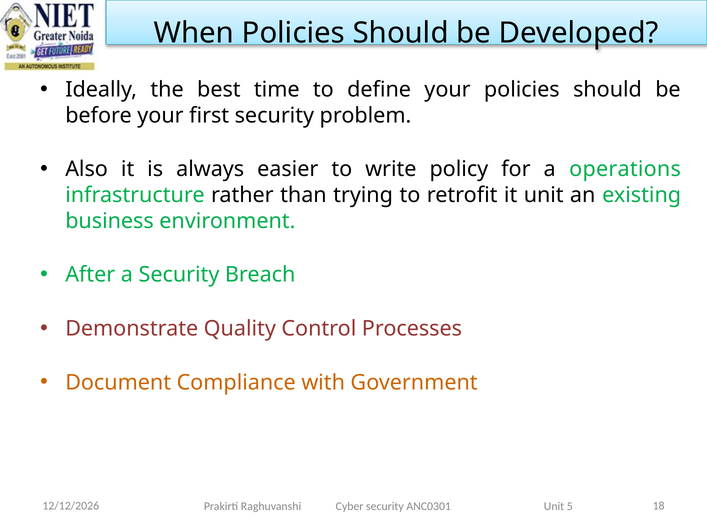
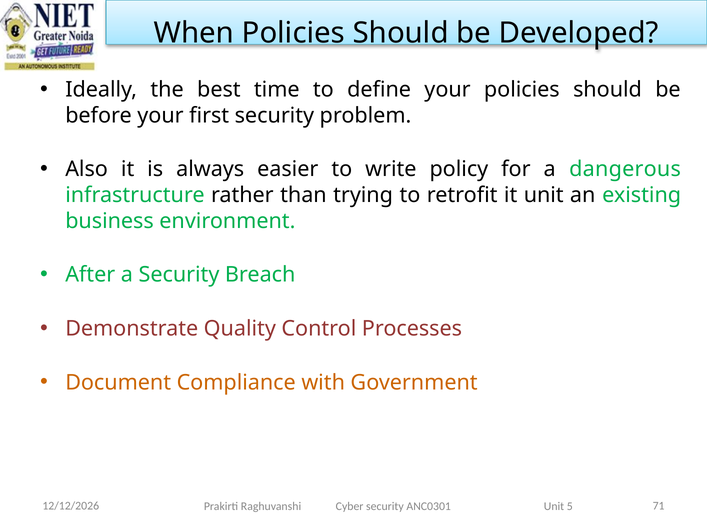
operations: operations -> dangerous
18: 18 -> 71
